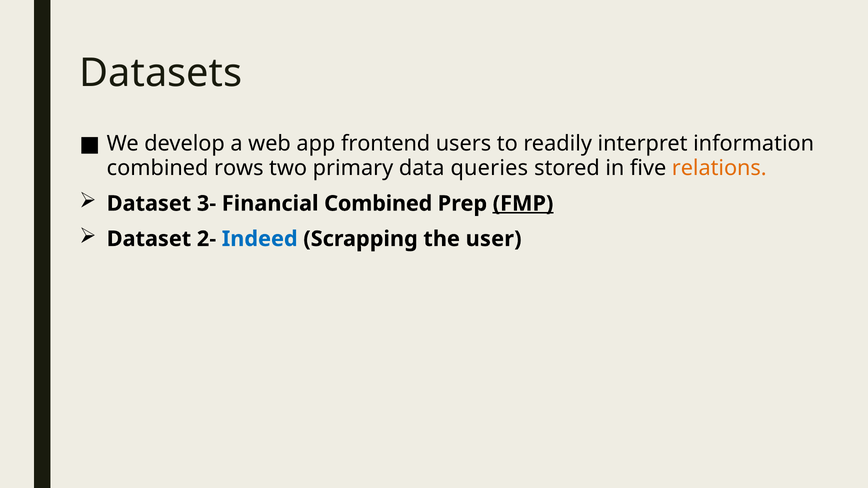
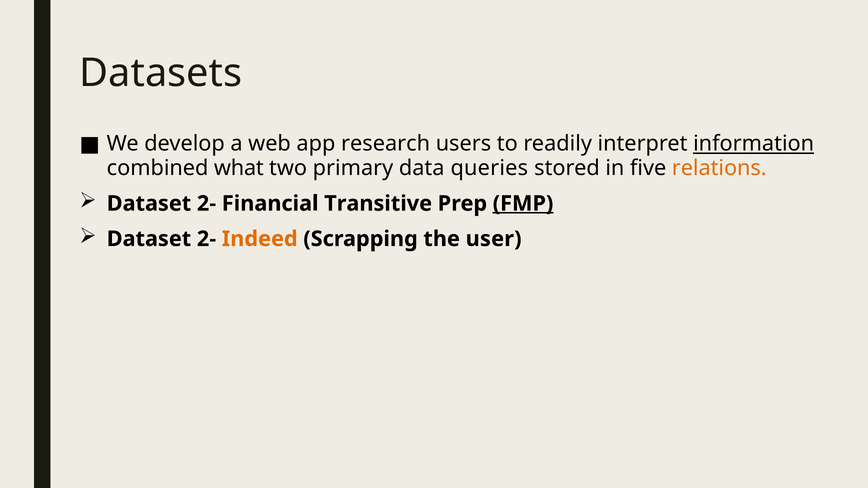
frontend: frontend -> research
information underline: none -> present
rows: rows -> what
3- at (207, 204): 3- -> 2-
Financial Combined: Combined -> Transitive
Indeed colour: blue -> orange
